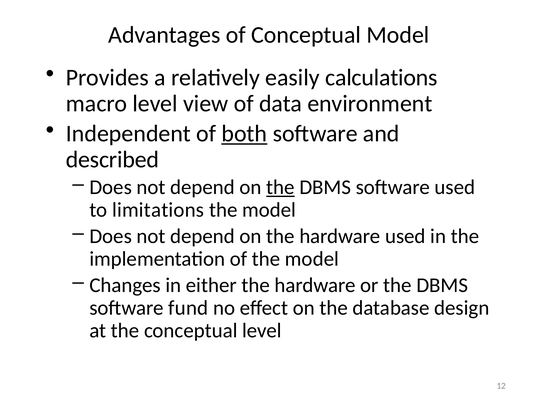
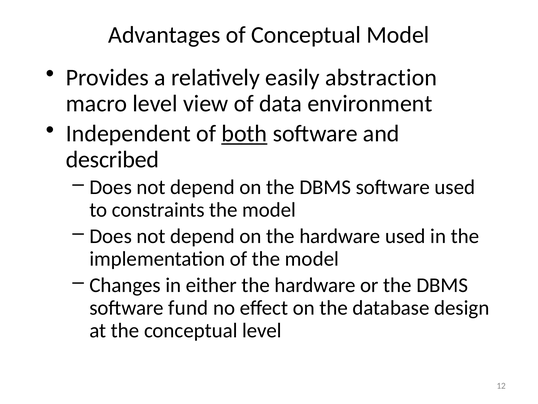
calculations: calculations -> abstraction
the at (280, 187) underline: present -> none
limitations: limitations -> constraints
